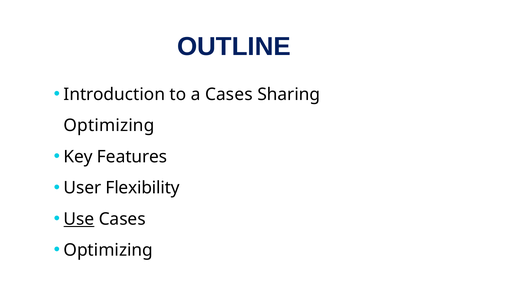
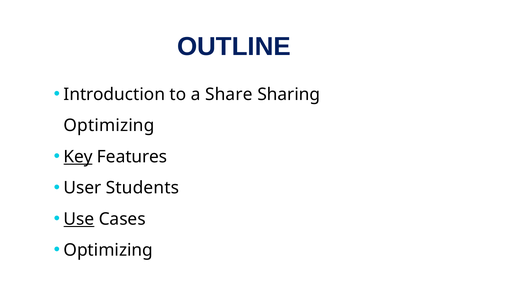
a Cases: Cases -> Share
Key underline: none -> present
Flexibility: Flexibility -> Students
